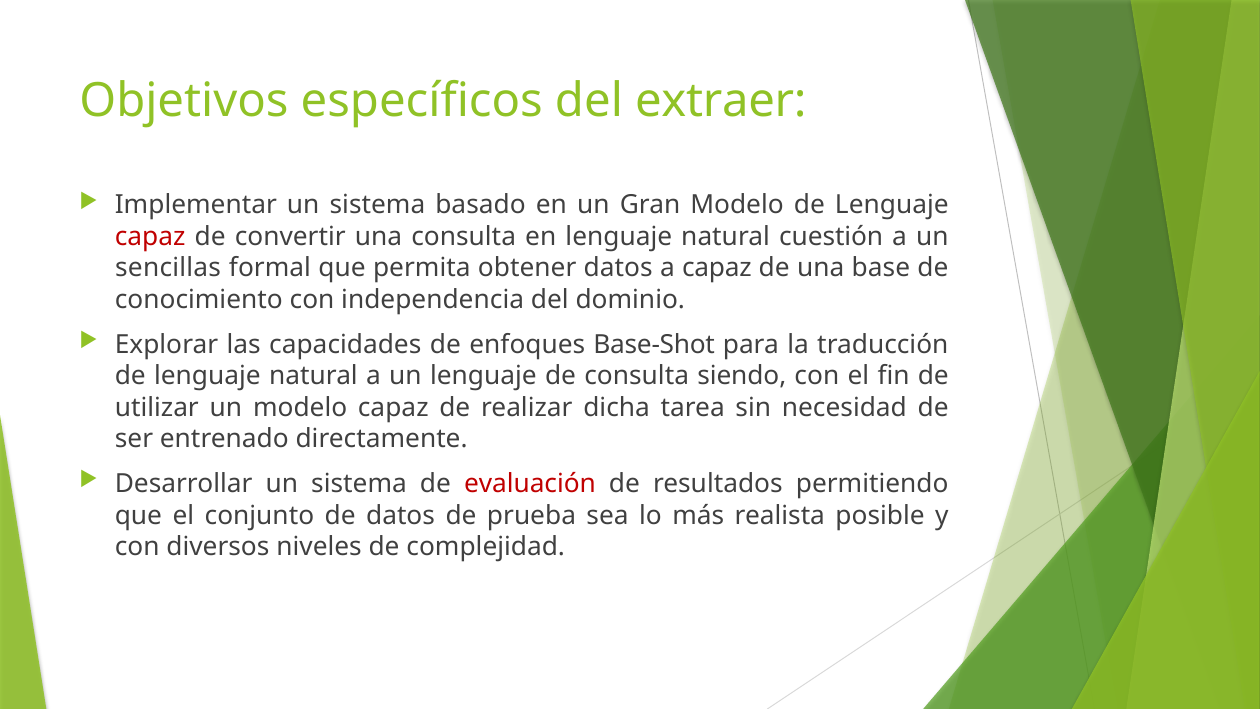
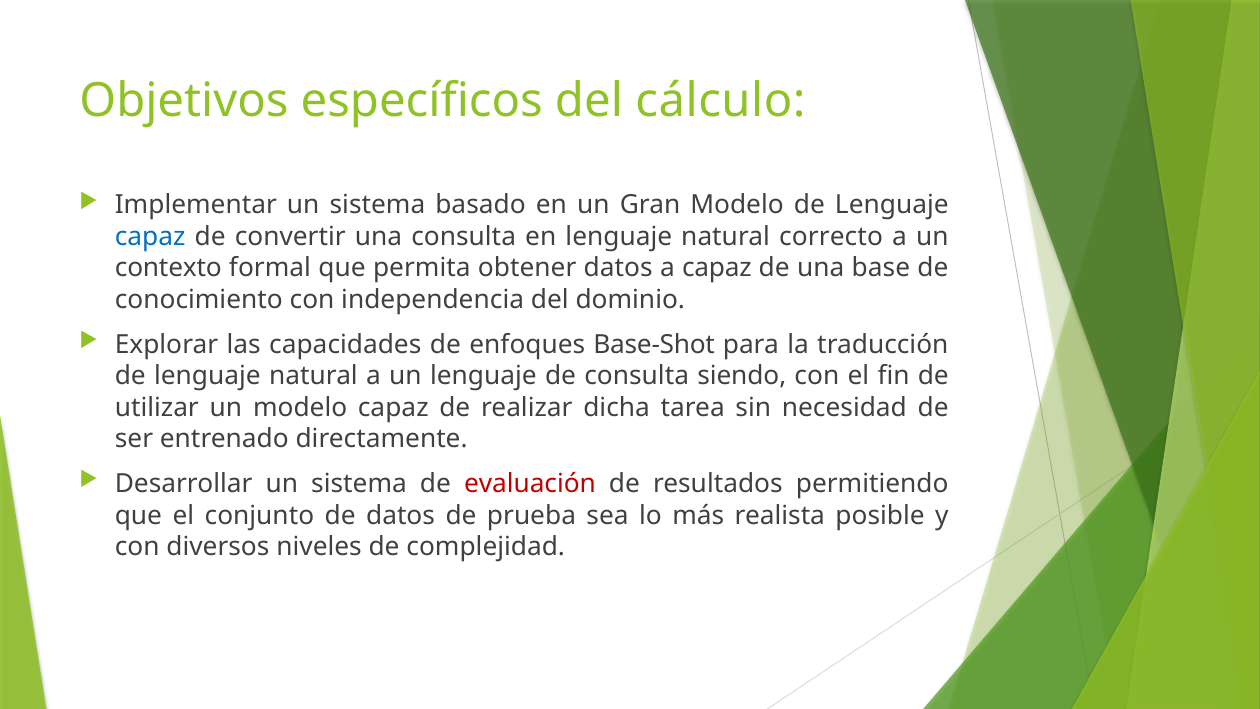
extraer: extraer -> cálculo
capaz at (150, 237) colour: red -> blue
cuestión: cuestión -> correcto
sencillas: sencillas -> contexto
